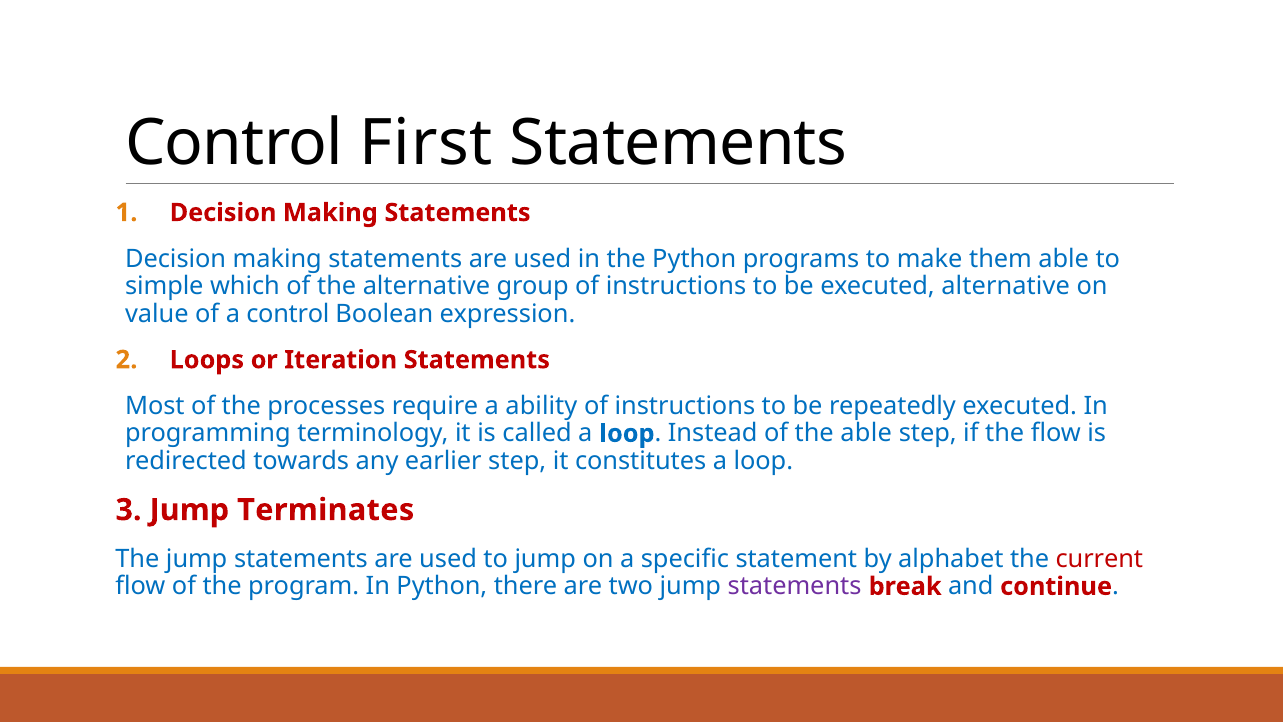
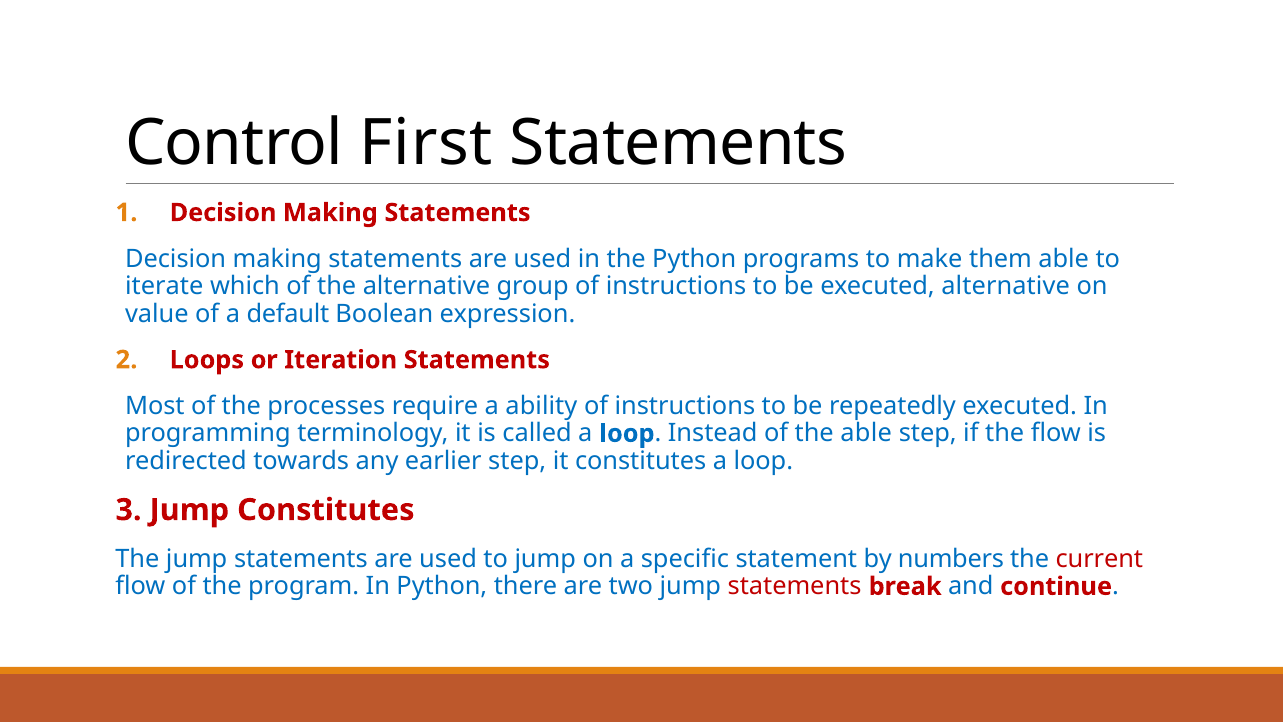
simple: simple -> iterate
a control: control -> default
Jump Terminates: Terminates -> Constitutes
alphabet: alphabet -> numbers
statements at (795, 586) colour: purple -> red
